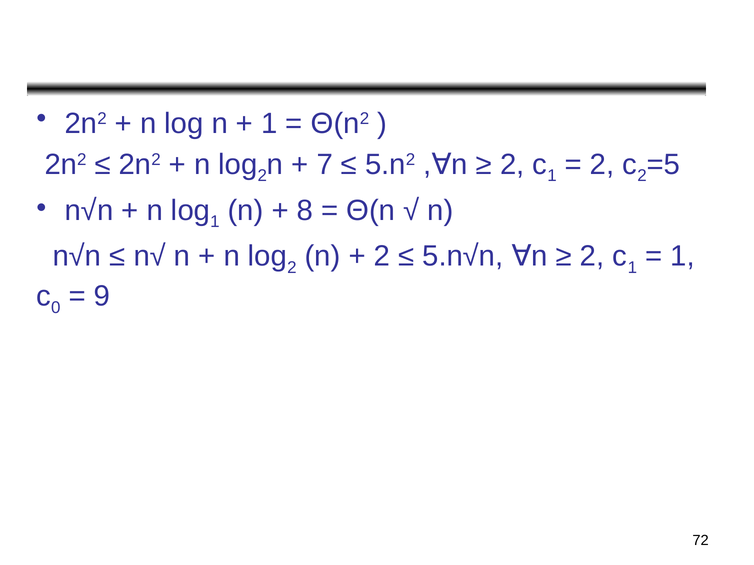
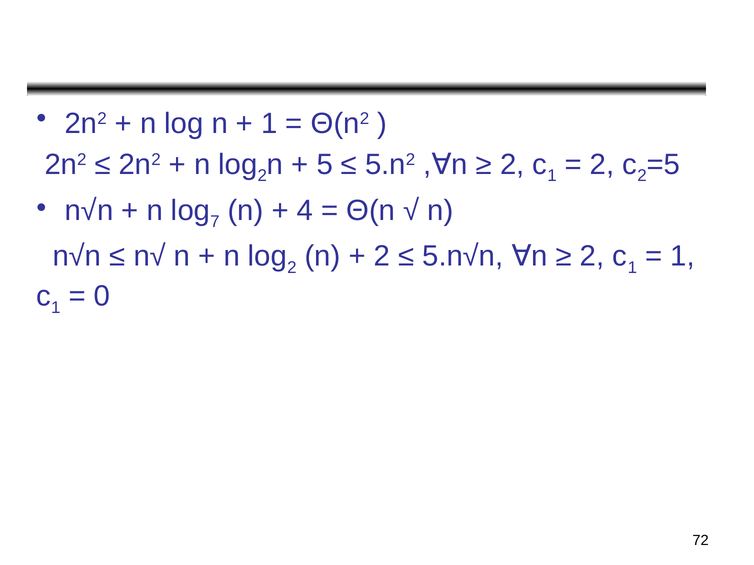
7: 7 -> 5
log 1: 1 -> 7
8: 8 -> 4
0 at (56, 308): 0 -> 1
9: 9 -> 0
